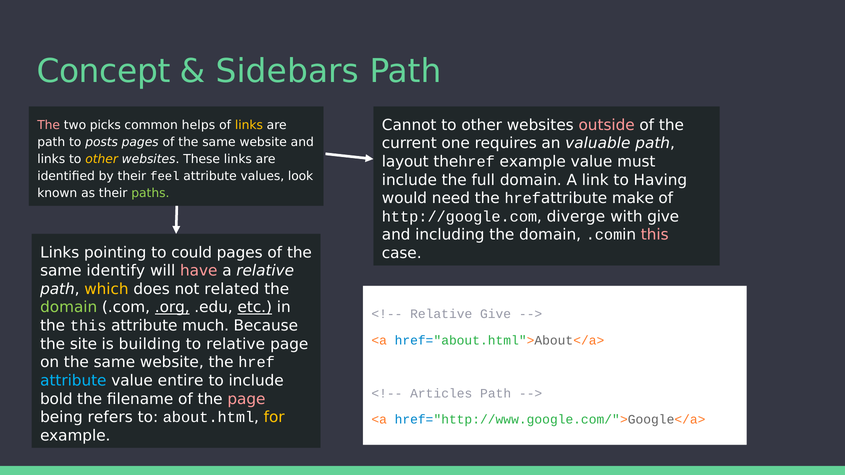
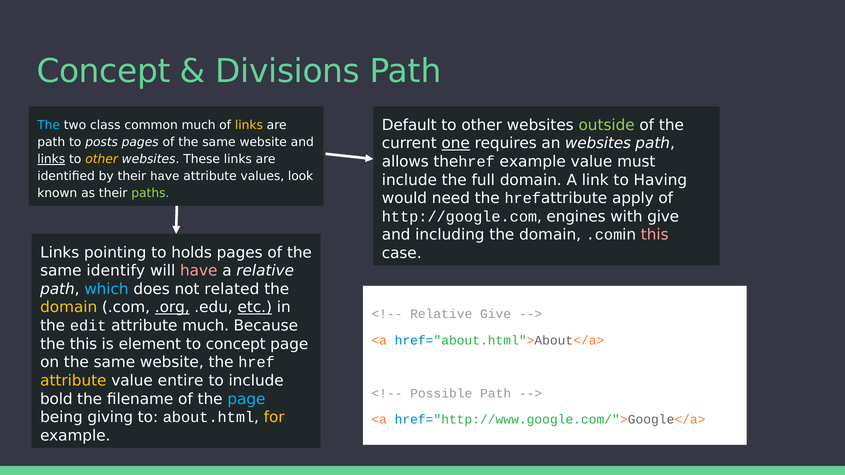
Sidebars: Sidebars -> Divisions
Cannot: Cannot -> Default
outside colour: pink -> light green
The at (49, 125) colour: pink -> light blue
picks: picks -> class
common helps: helps -> much
one underline: none -> present
an valuable: valuable -> websites
links at (51, 159) underline: none -> present
layout: layout -> allows
their feel: feel -> have
make: make -> apply
diverge: diverge -> engines
could: could -> holds
which colour: yellow -> light blue
domain at (69, 308) colour: light green -> yellow
the this: this -> edit
the site: site -> this
building: building -> element
to relative: relative -> concept
attribute at (73, 381) colour: light blue -> yellow
Articles: Articles -> Possible
page at (246, 399) colour: pink -> light blue
refers: refers -> giving
